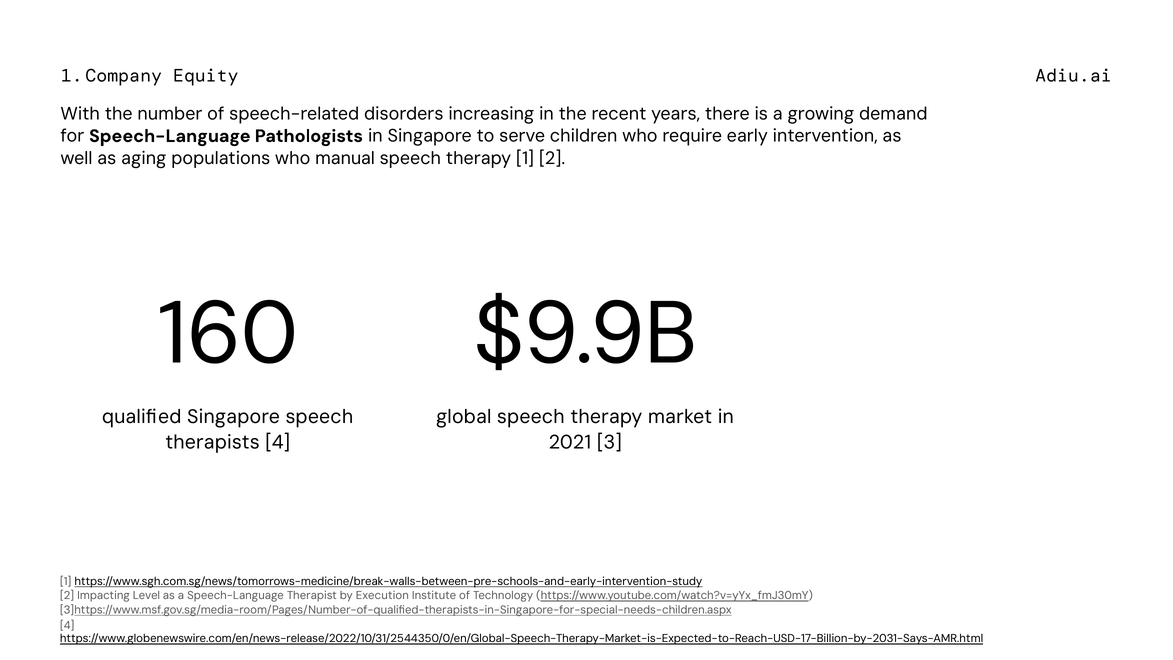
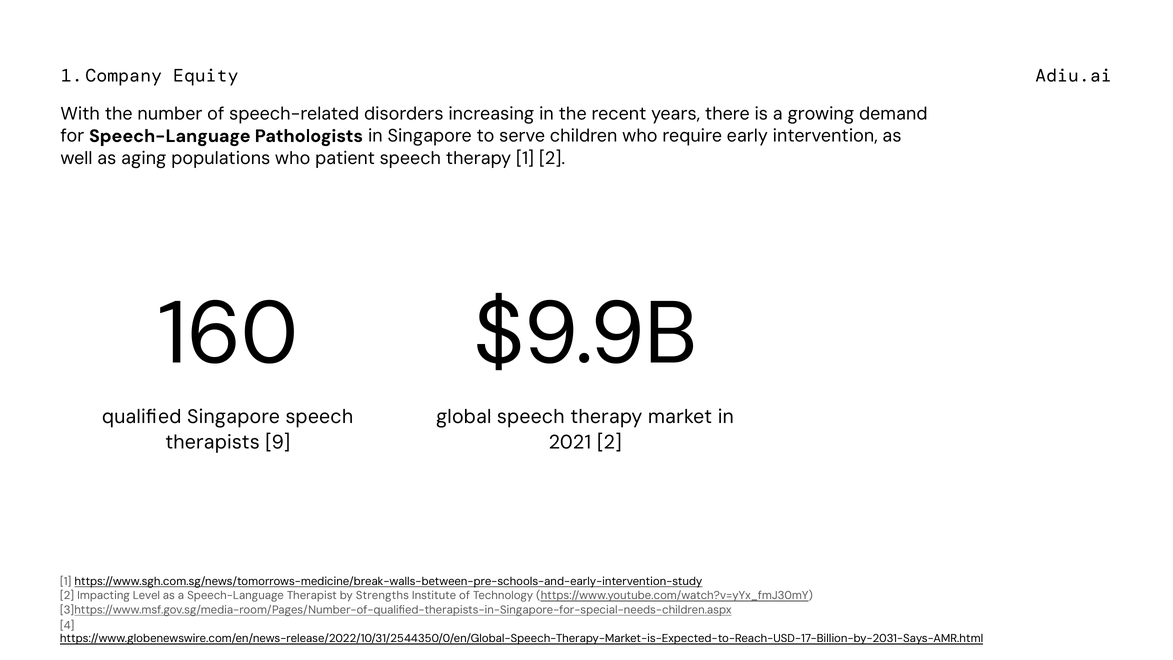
manual: manual -> patient
2021 3: 3 -> 2
therapists 4: 4 -> 9
Execution: Execution -> Strengths
